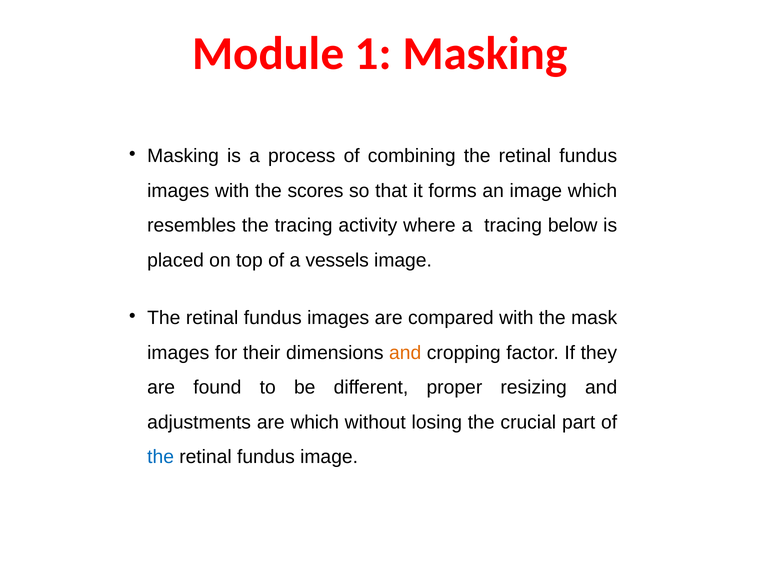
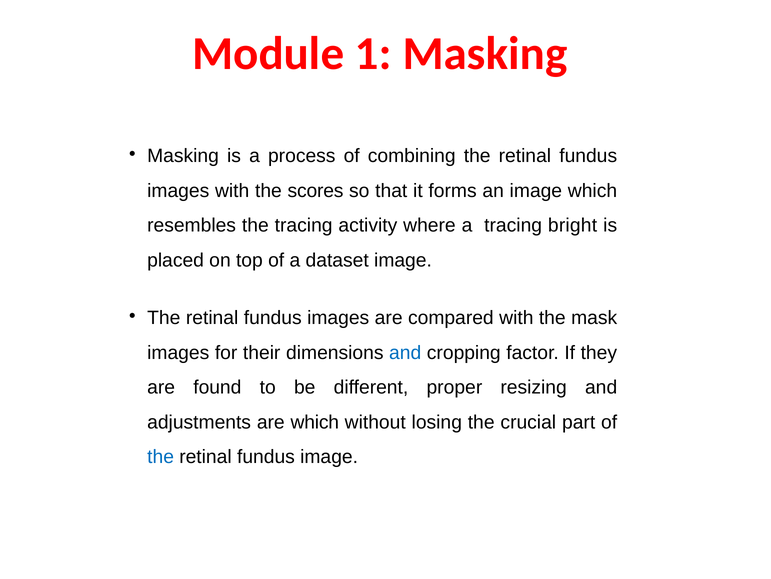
below: below -> bright
vessels: vessels -> dataset
and at (405, 352) colour: orange -> blue
